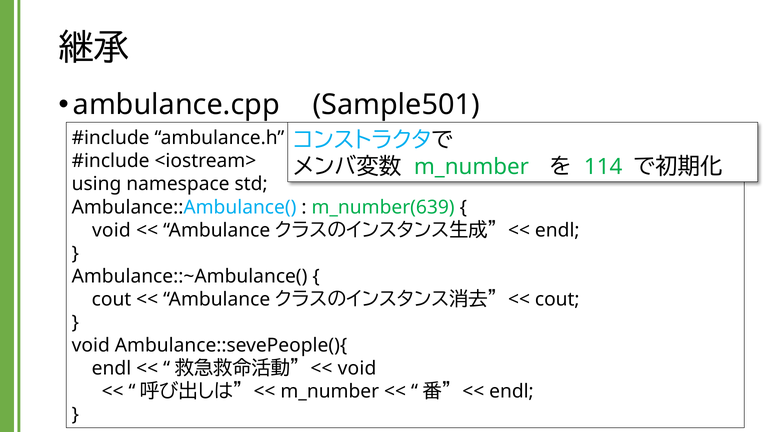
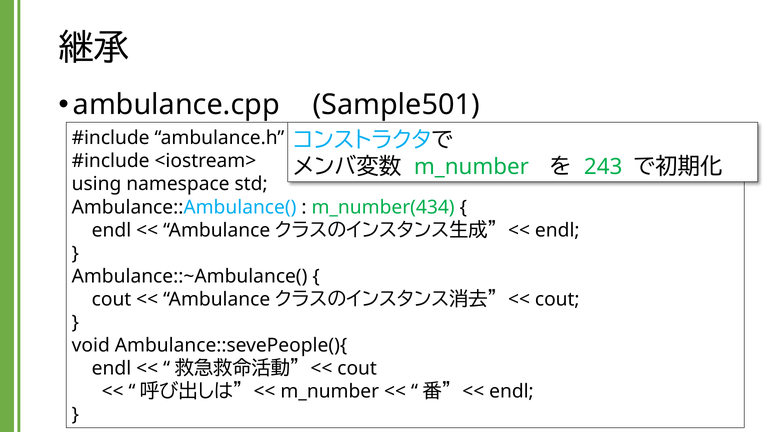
114: 114 -> 243
m_number(639: m_number(639 -> m_number(434
void at (111, 230): void -> endl
void at (357, 368): void -> cout
